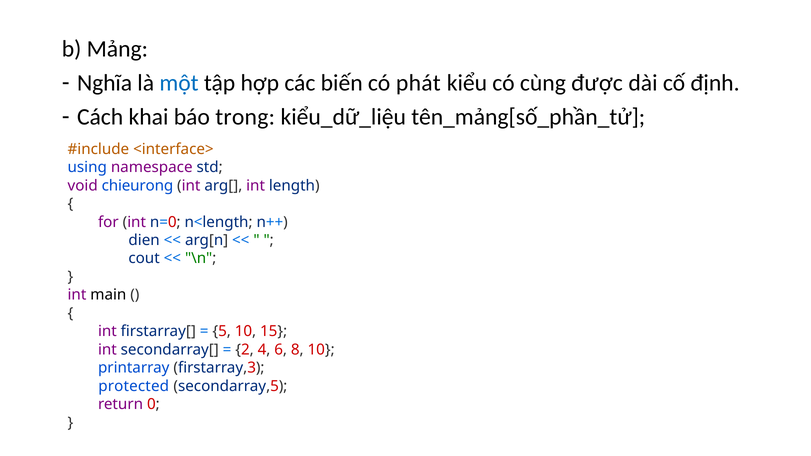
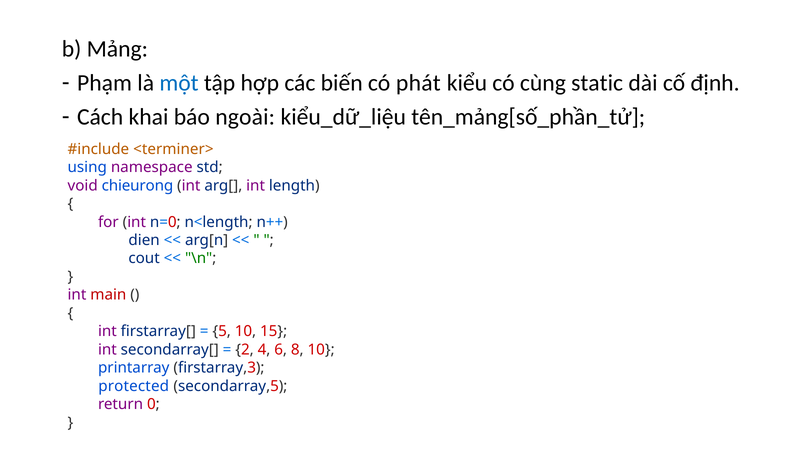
Nghĩa: Nghĩa -> Phạm
được: được -> static
trong: trong -> ngoài
<interface>: <interface> -> <terminer>
main colour: black -> red
